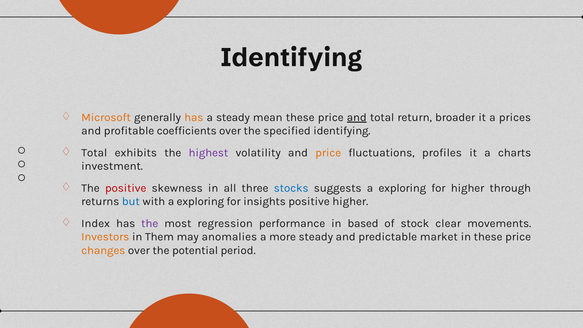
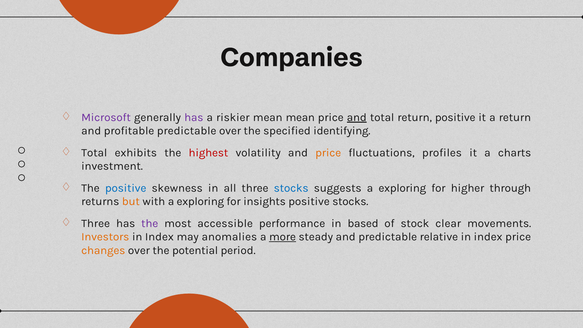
Identifying at (291, 58): Identifying -> Companies
Microsoft colour: orange -> purple
has at (194, 117) colour: orange -> purple
a steady: steady -> riskier
mean these: these -> mean
return broader: broader -> positive
a prices: prices -> return
profitable coefficients: coefficients -> predictable
highest colour: purple -> red
positive at (126, 188) colour: red -> blue
but colour: blue -> orange
positive higher: higher -> stocks
Index at (96, 223): Index -> Three
regression: regression -> accessible
Them at (159, 237): Them -> Index
more underline: none -> present
market: market -> relative
these at (488, 237): these -> index
